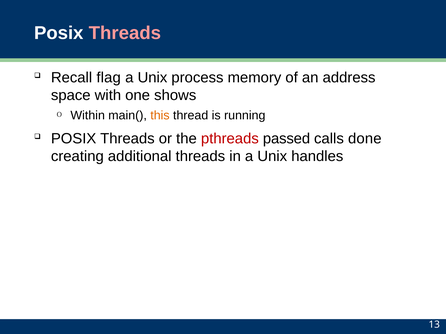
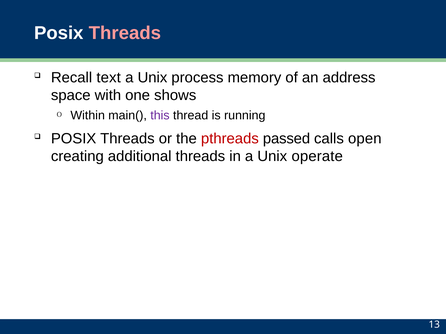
flag: flag -> text
this colour: orange -> purple
done: done -> open
handles: handles -> operate
